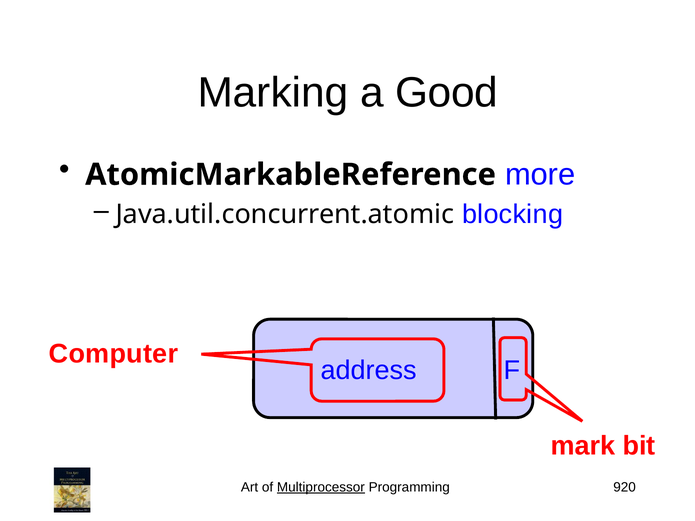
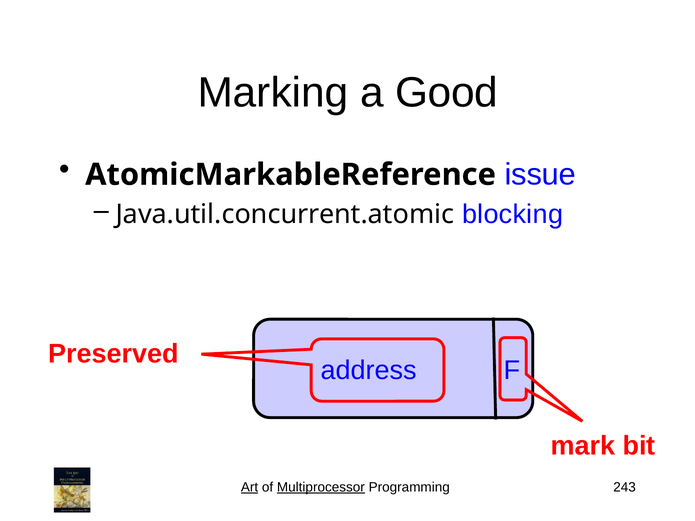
more: more -> issue
Computer: Computer -> Preserved
Art underline: none -> present
920: 920 -> 243
